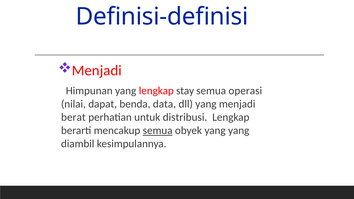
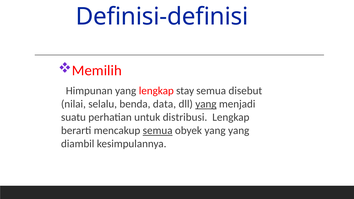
Menjadi at (97, 70): Menjadi -> Memilih
operasi: operasi -> disebut
dapat: dapat -> selalu
yang at (206, 104) underline: none -> present
berat: berat -> suatu
